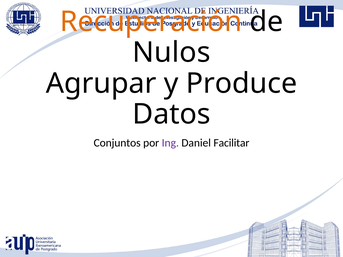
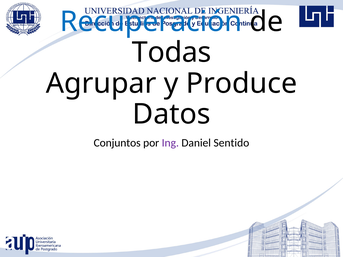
Recuperación colour: orange -> blue
Nulos: Nulos -> Todas
Facilitar: Facilitar -> Sentido
